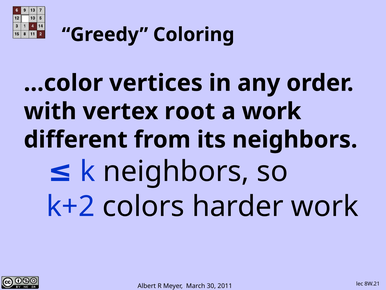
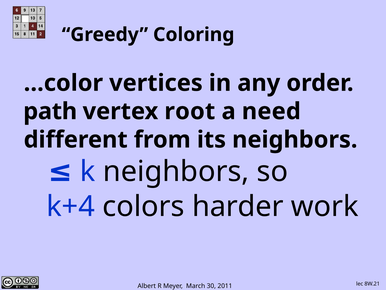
with: with -> path
a work: work -> need
k+2: k+2 -> k+4
